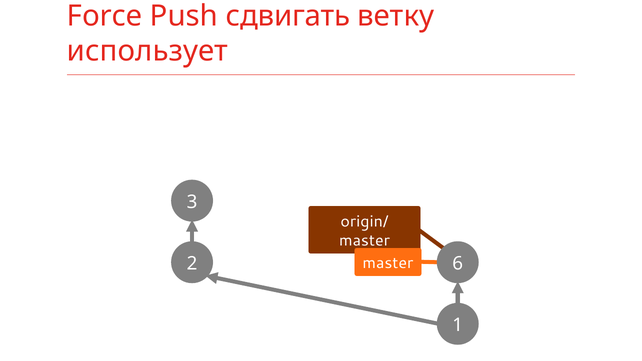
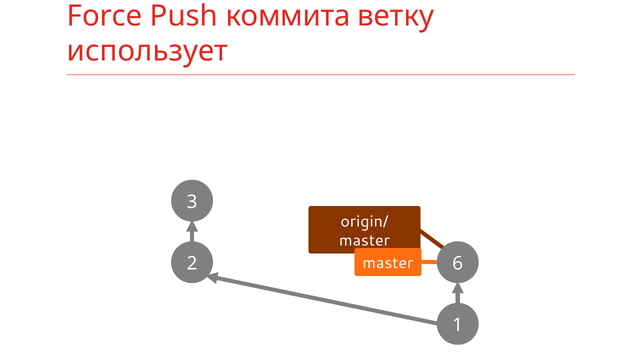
сдвигать: сдвигать -> коммита
